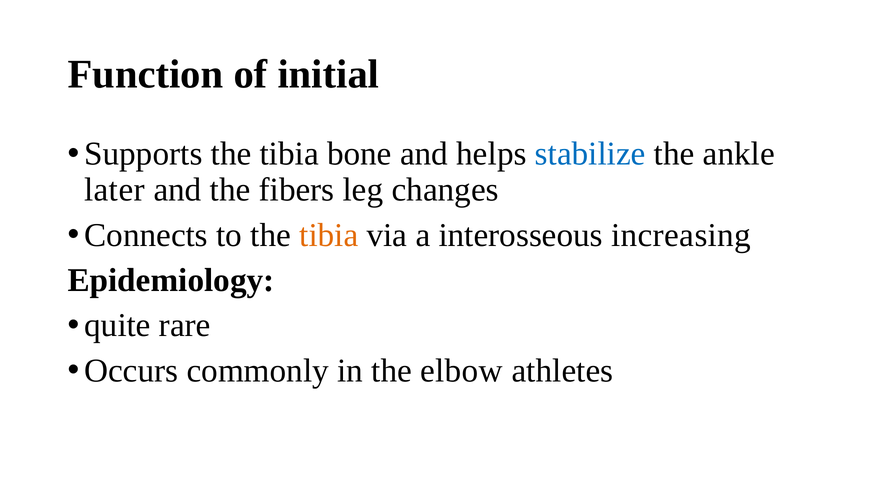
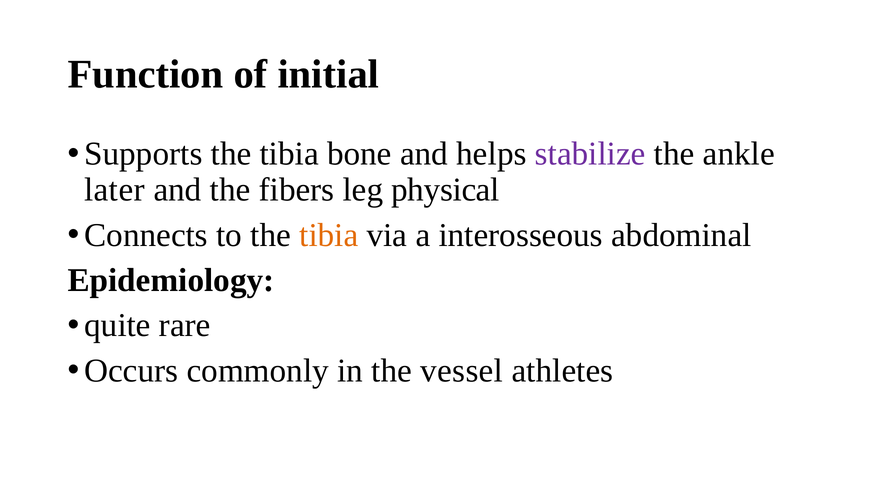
stabilize colour: blue -> purple
changes: changes -> physical
increasing: increasing -> abdominal
elbow: elbow -> vessel
